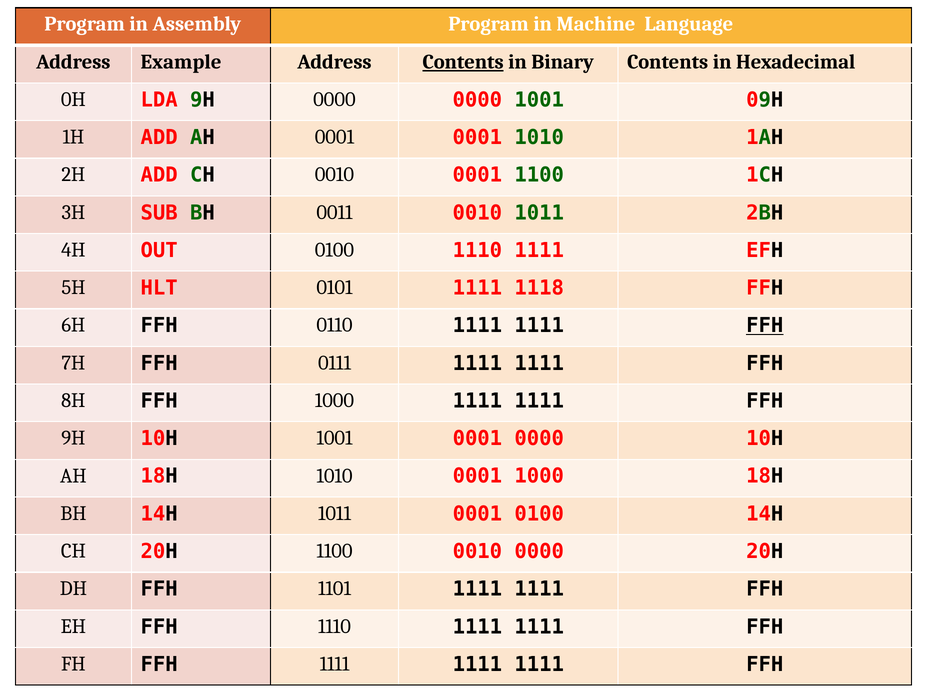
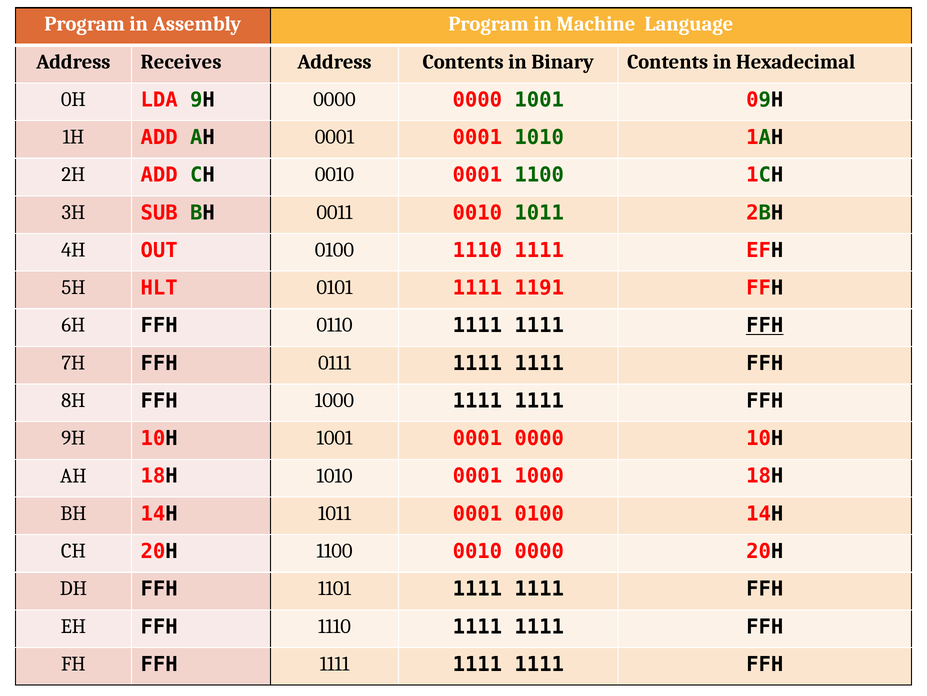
Example: Example -> Receives
Contents at (463, 62) underline: present -> none
1118: 1118 -> 1191
